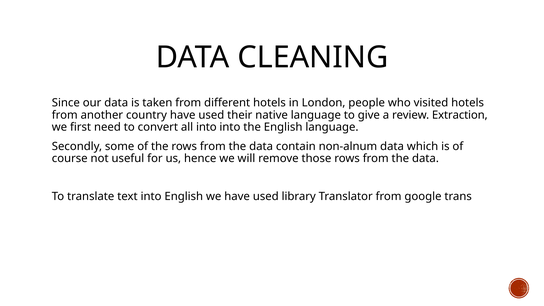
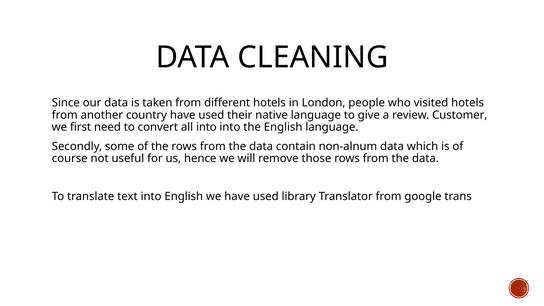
Extraction: Extraction -> Customer
